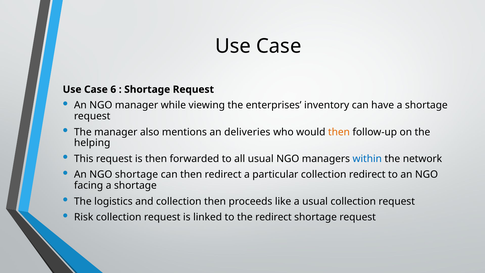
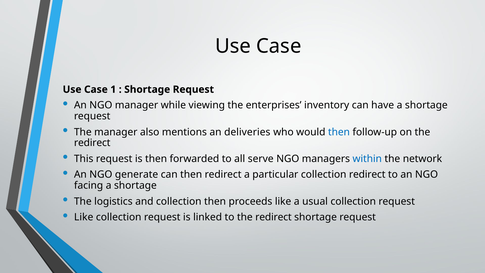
6: 6 -> 1
then at (339, 132) colour: orange -> blue
helping at (92, 143): helping -> redirect
all usual: usual -> serve
NGO shortage: shortage -> generate
Risk at (84, 217): Risk -> Like
